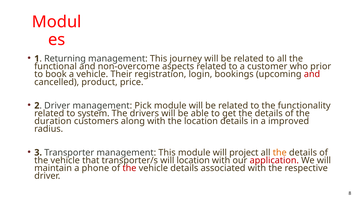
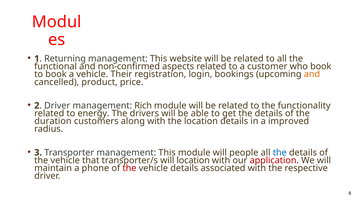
journey: journey -> website
non-overcome: non-overcome -> non-confirmed
who prior: prior -> book
and at (312, 74) colour: red -> orange
Pick: Pick -> Rich
system: system -> energy
project: project -> people
the at (280, 153) colour: orange -> blue
